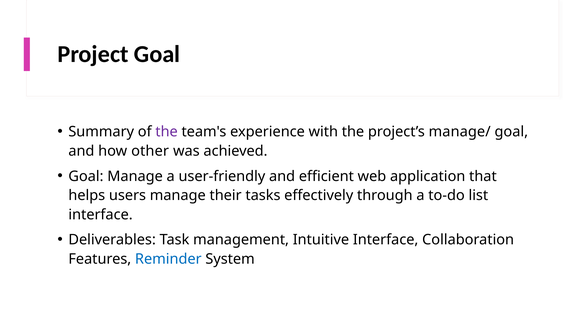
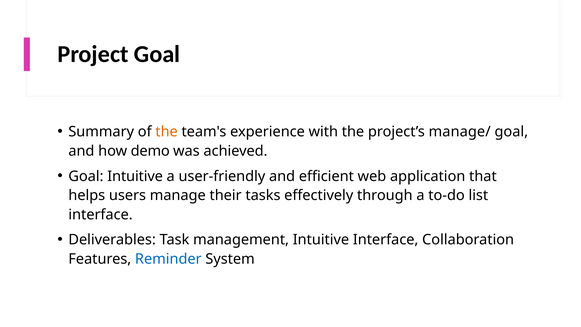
the at (167, 132) colour: purple -> orange
other: other -> demo
Goal Manage: Manage -> Intuitive
